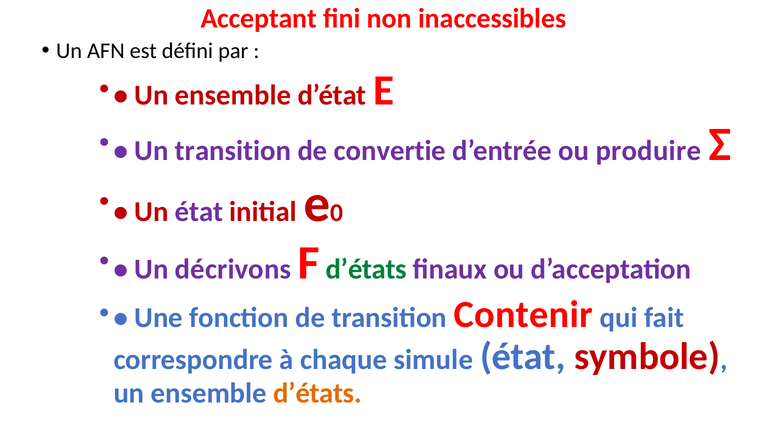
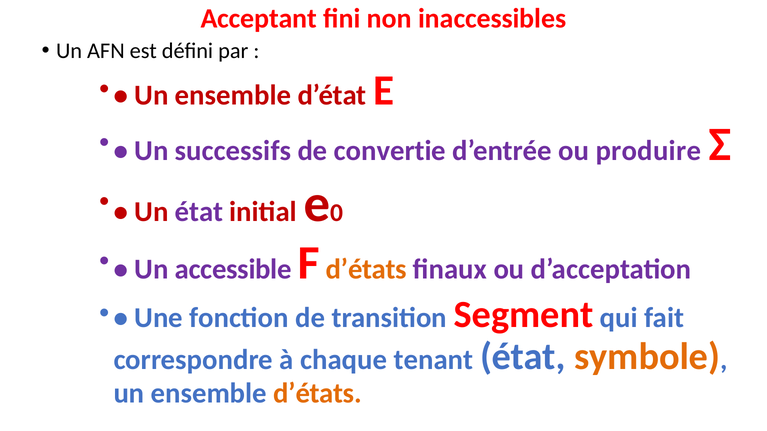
Un transition: transition -> successifs
décrivons: décrivons -> accessible
d’états at (366, 270) colour: green -> orange
Contenir: Contenir -> Segment
simule: simule -> tenant
symbole colour: red -> orange
